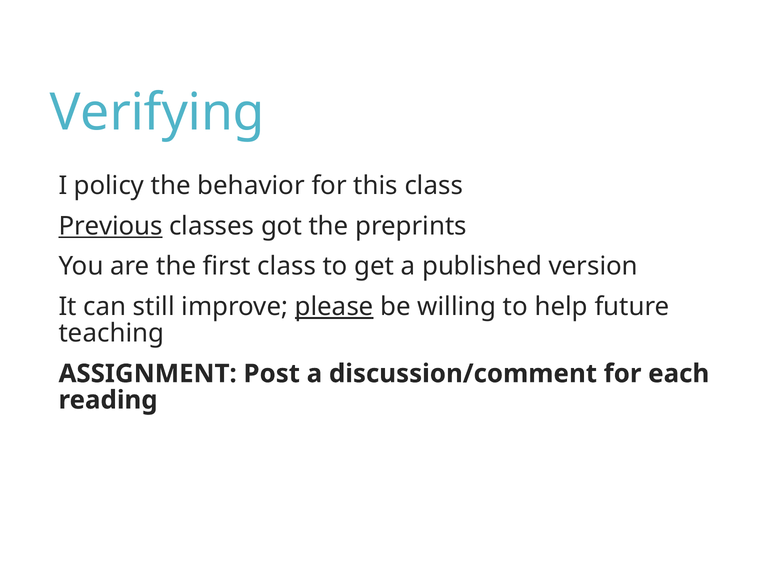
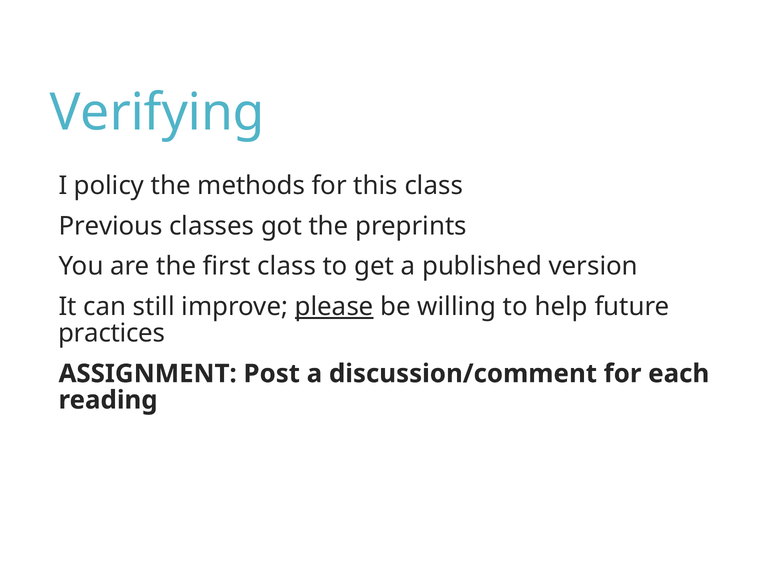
behavior: behavior -> methods
Previous underline: present -> none
teaching: teaching -> practices
